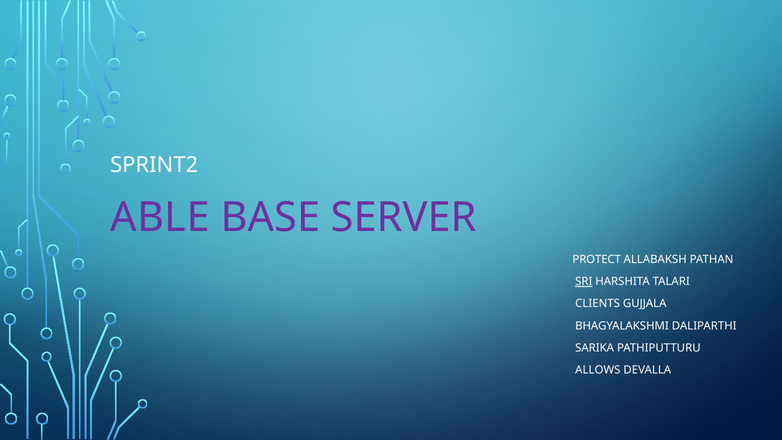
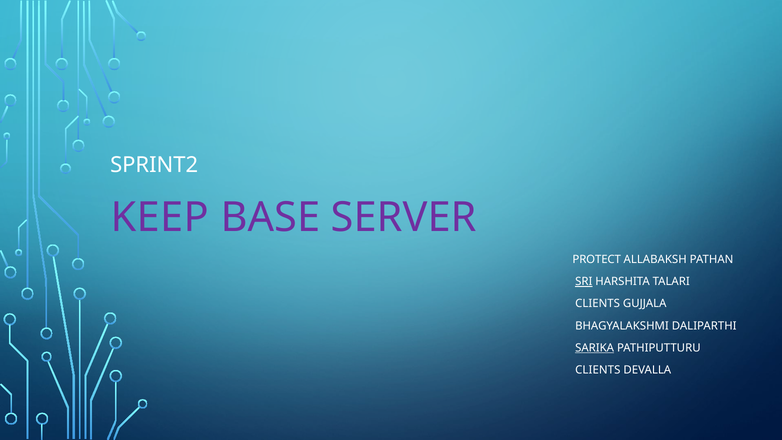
ABLE: ABLE -> KEEP
SARIKA underline: none -> present
ALLOWS at (598, 370): ALLOWS -> CLIENTS
